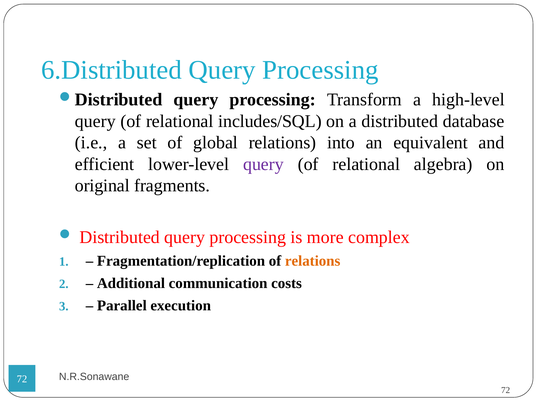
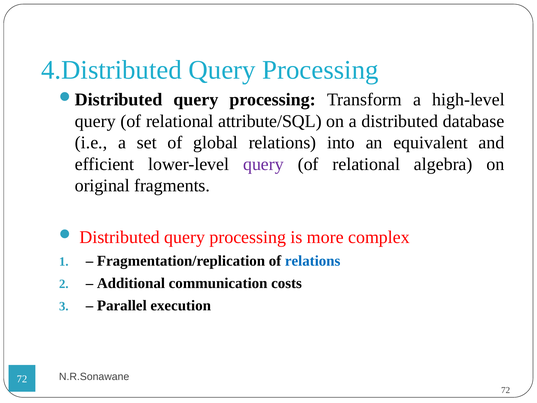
6.Distributed: 6.Distributed -> 4.Distributed
includes/SQL: includes/SQL -> attribute/SQL
relations at (313, 261) colour: orange -> blue
